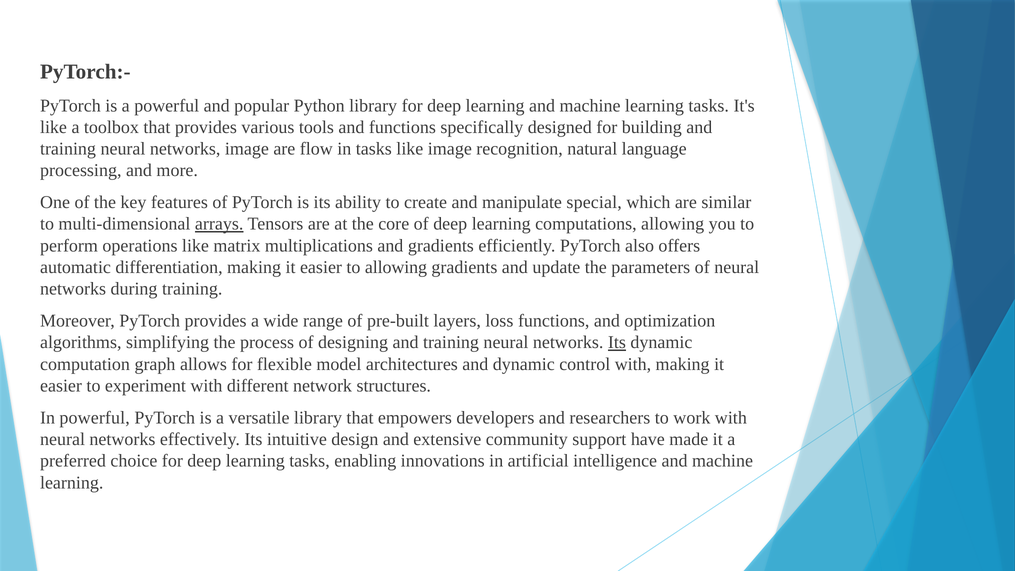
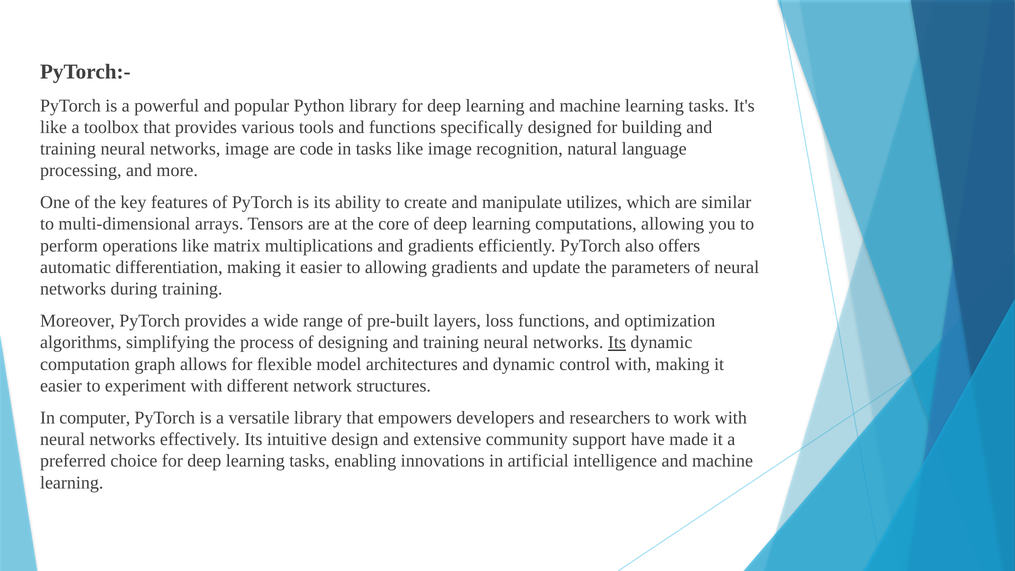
flow: flow -> code
special: special -> utilizes
arrays underline: present -> none
In powerful: powerful -> computer
